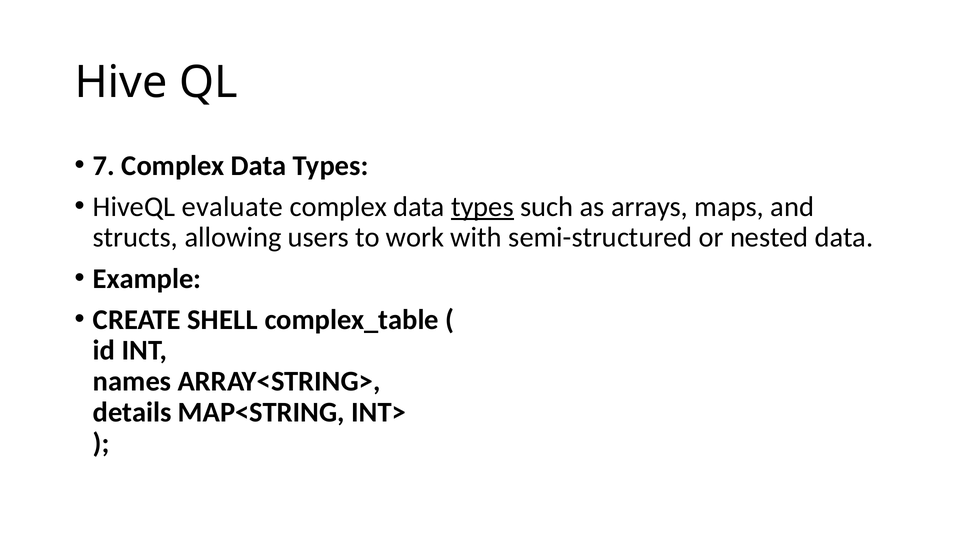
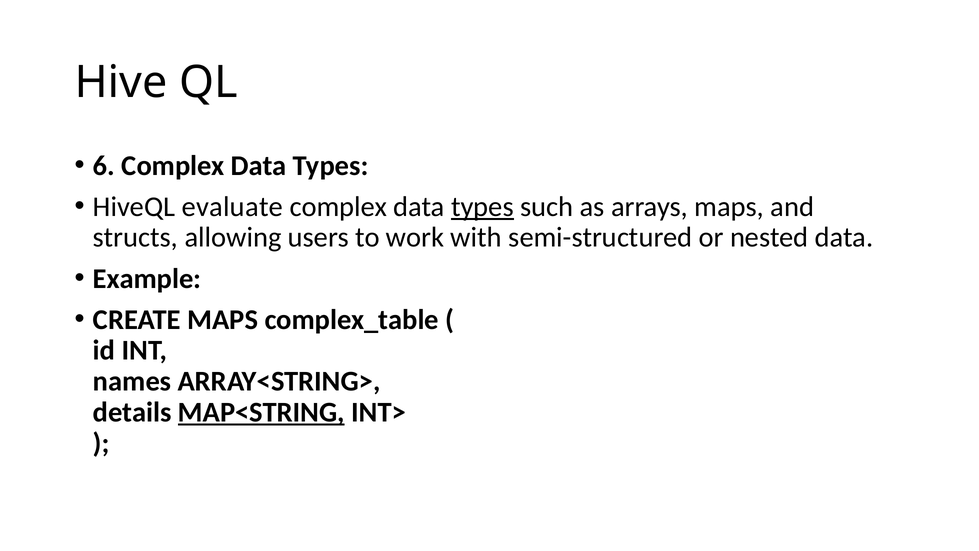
7: 7 -> 6
CREATE SHELL: SHELL -> MAPS
MAP<STRING underline: none -> present
